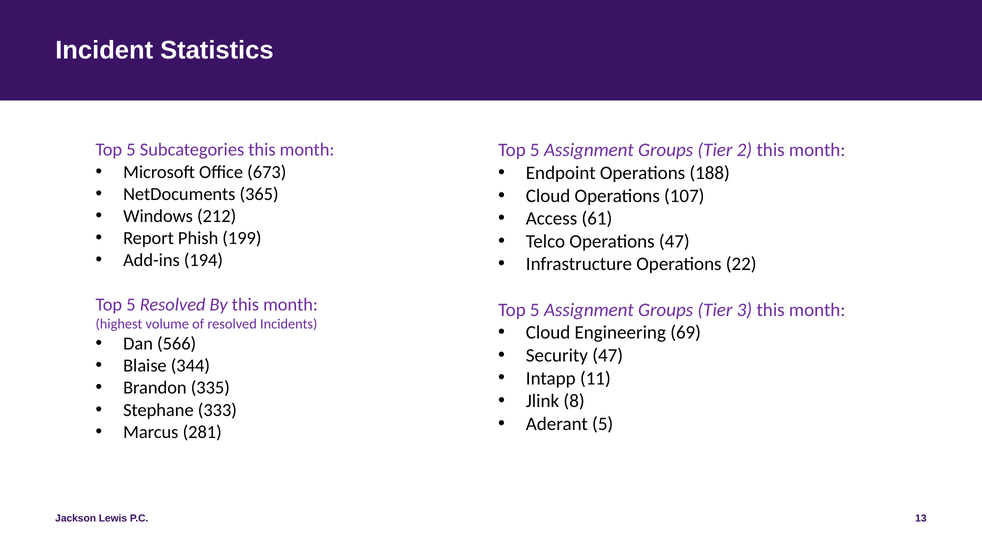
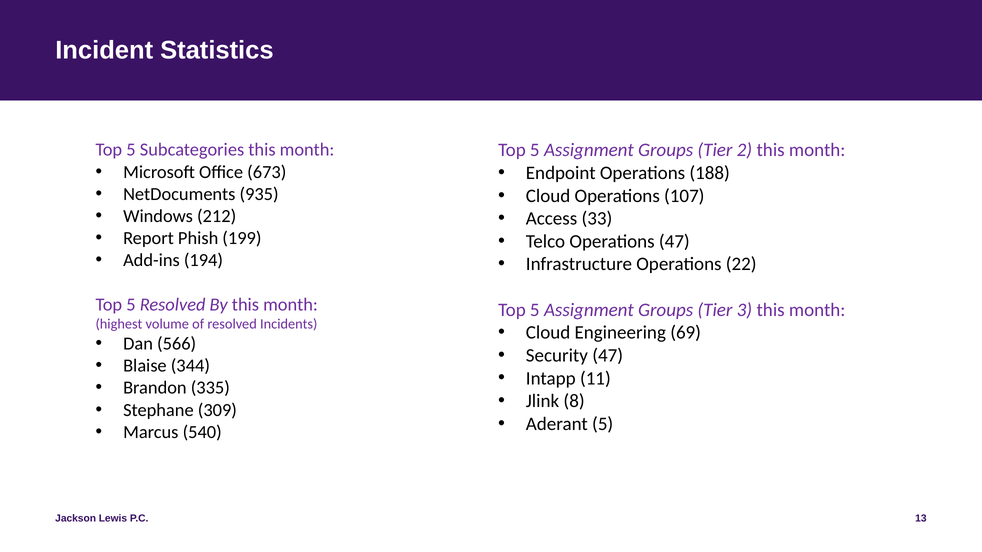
365: 365 -> 935
61: 61 -> 33
333: 333 -> 309
281: 281 -> 540
